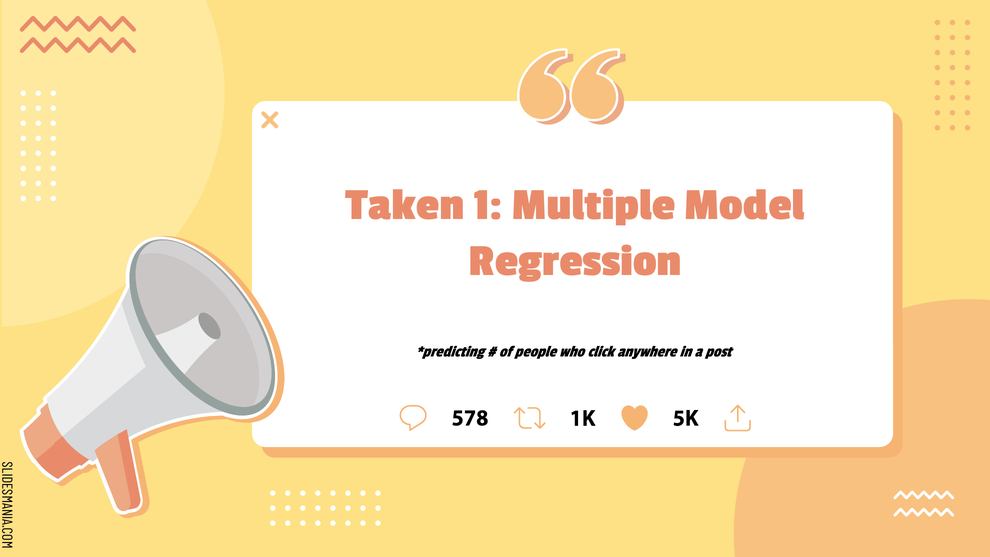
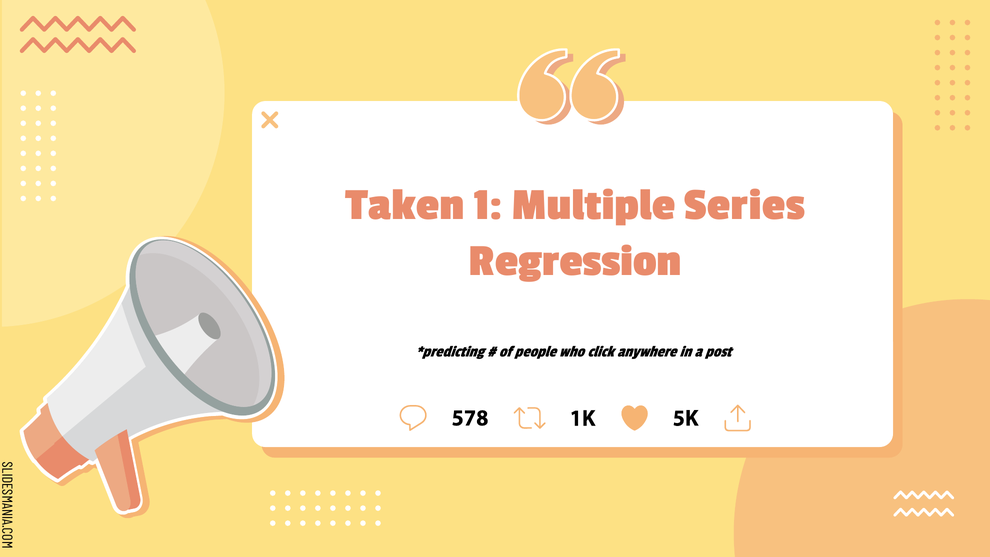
Model: Model -> Series
